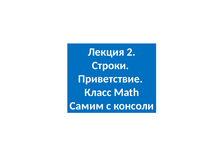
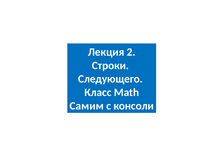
Приветствие: Приветствие -> Следующего
